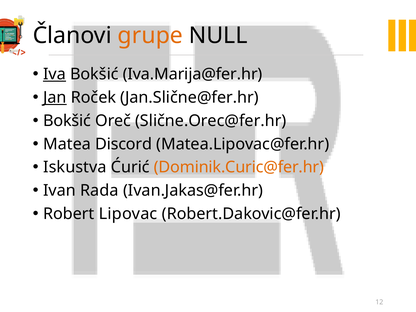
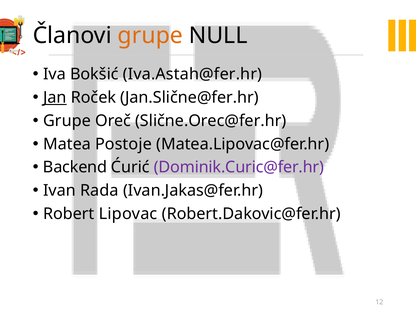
Iva underline: present -> none
Iva.Marija@fer.hr: Iva.Marija@fer.hr -> Iva.Astah@fer.hr
Bokšić at (67, 121): Bokšić -> Grupe
Discord: Discord -> Postoje
Iskustva: Iskustva -> Backend
Dominik.Curic@fer.hr colour: orange -> purple
